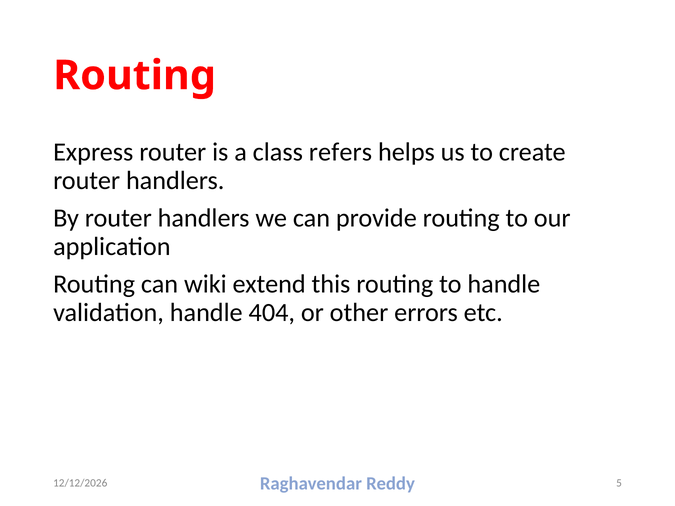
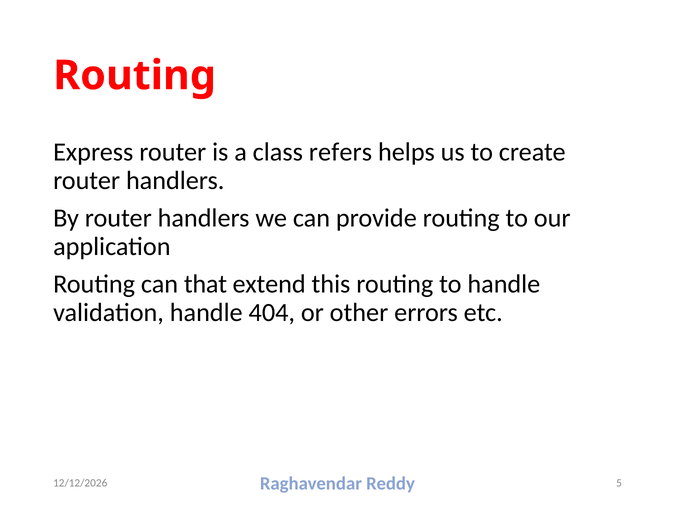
wiki: wiki -> that
